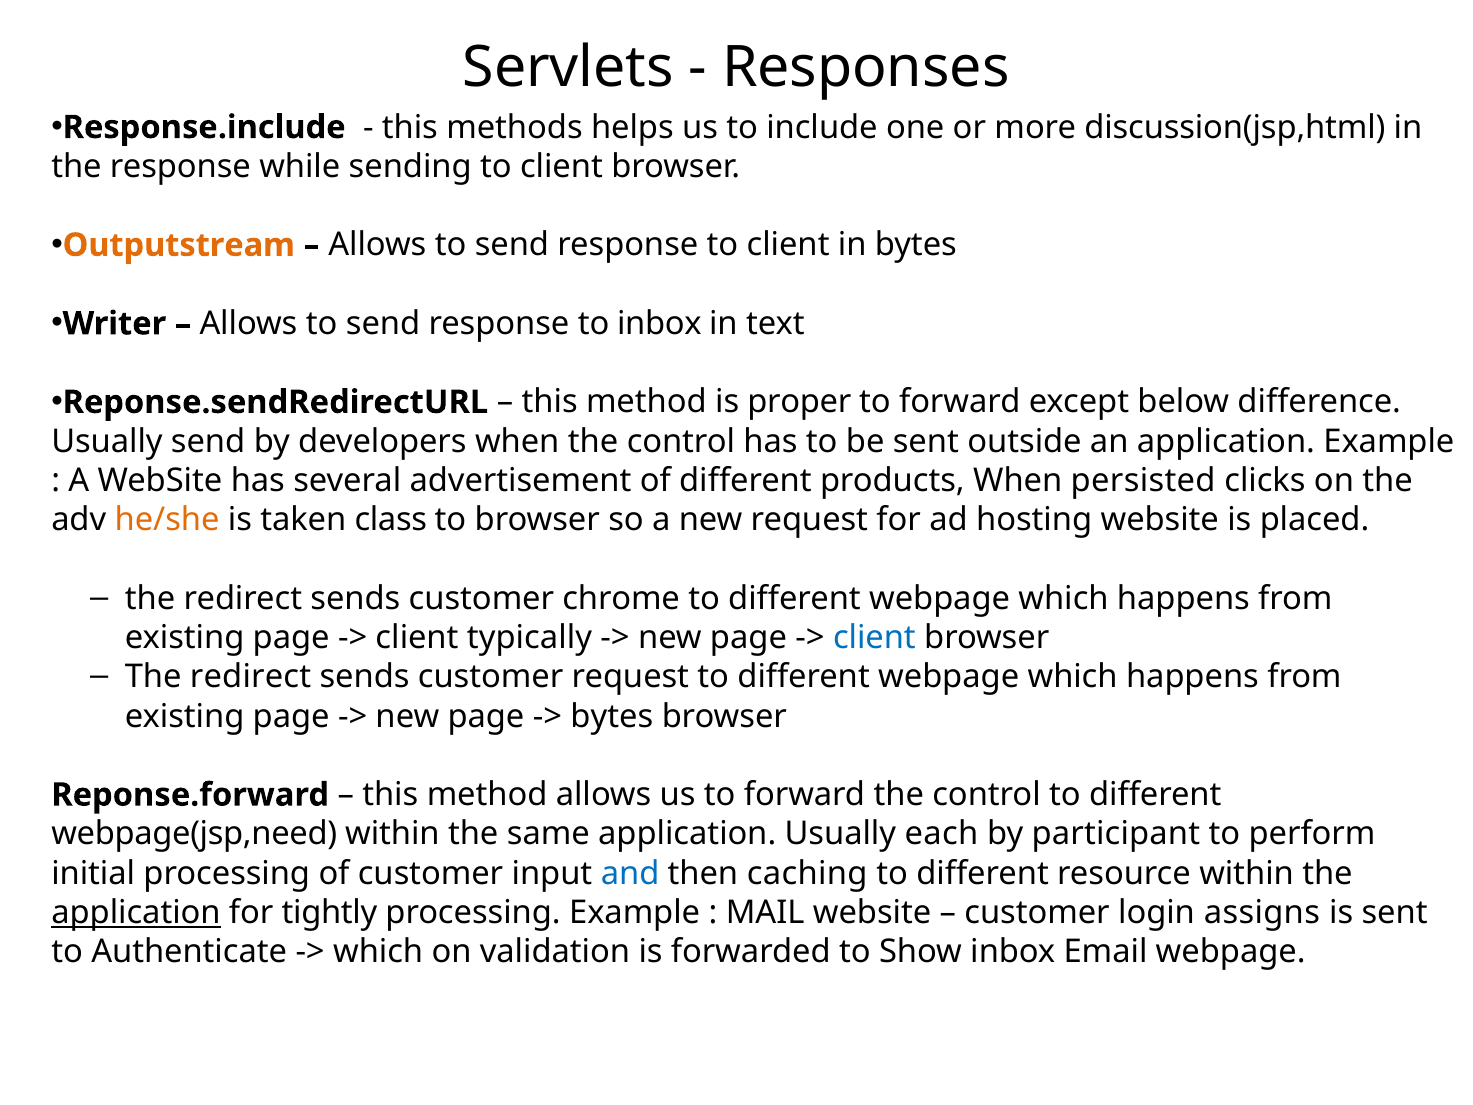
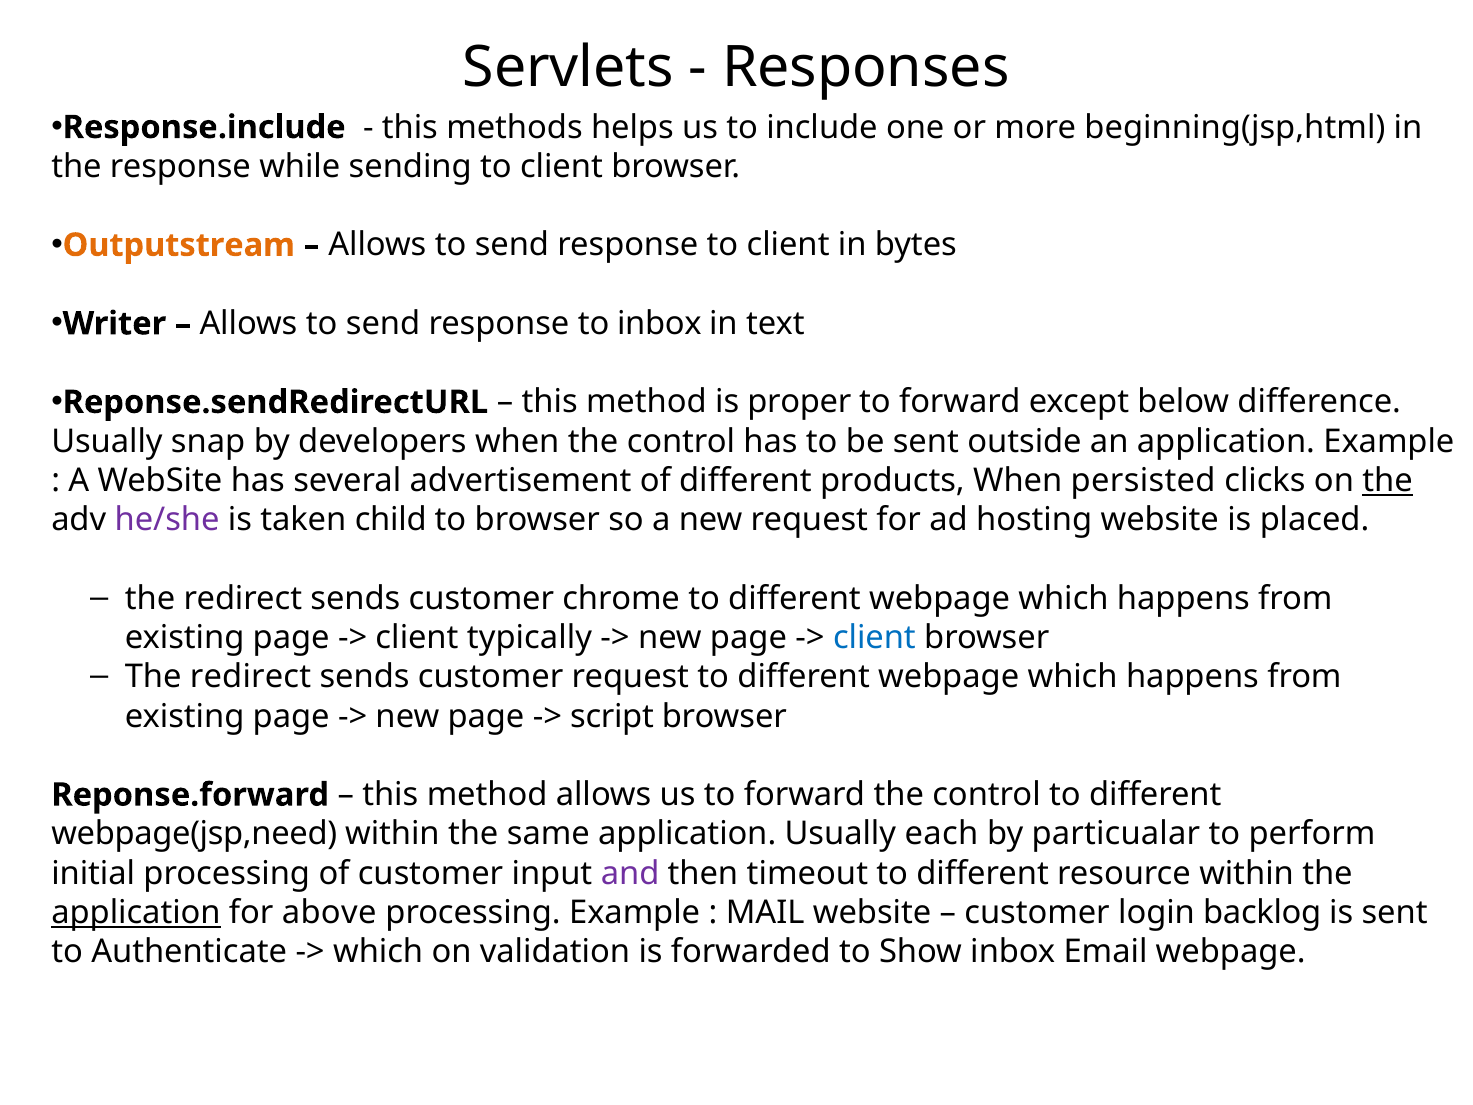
discussion(jsp,html: discussion(jsp,html -> beginning(jsp,html
Usually send: send -> snap
the at (1388, 481) underline: none -> present
he/she colour: orange -> purple
class: class -> child
bytes at (612, 716): bytes -> script
participant: participant -> particualar
and colour: blue -> purple
caching: caching -> timeout
tightly: tightly -> above
assigns: assigns -> backlog
